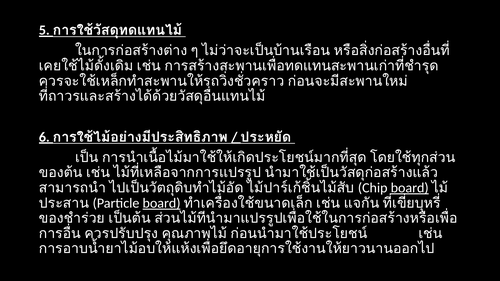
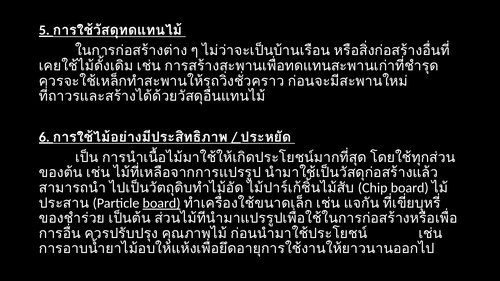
board at (410, 188) underline: present -> none
